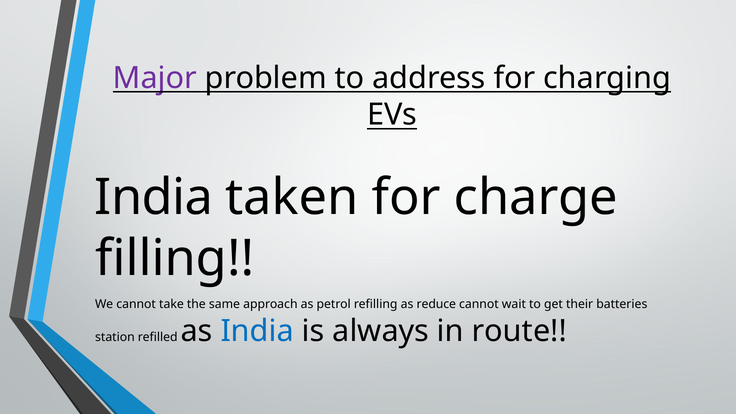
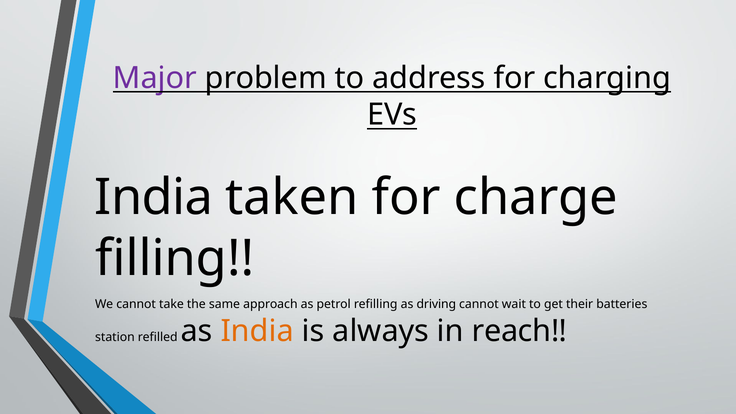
reduce: reduce -> driving
India at (257, 331) colour: blue -> orange
route: route -> reach
